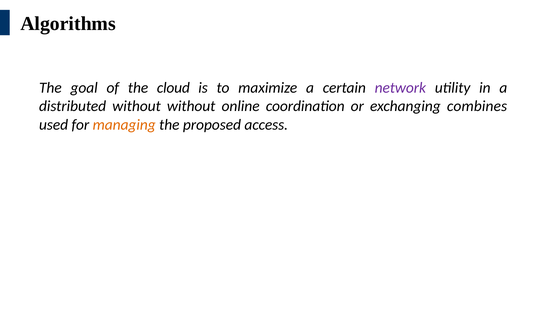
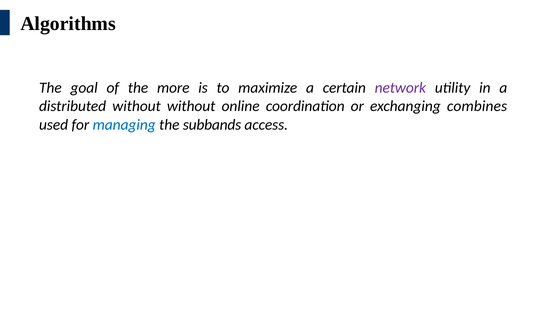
cloud: cloud -> more
managing colour: orange -> blue
proposed: proposed -> subbands
